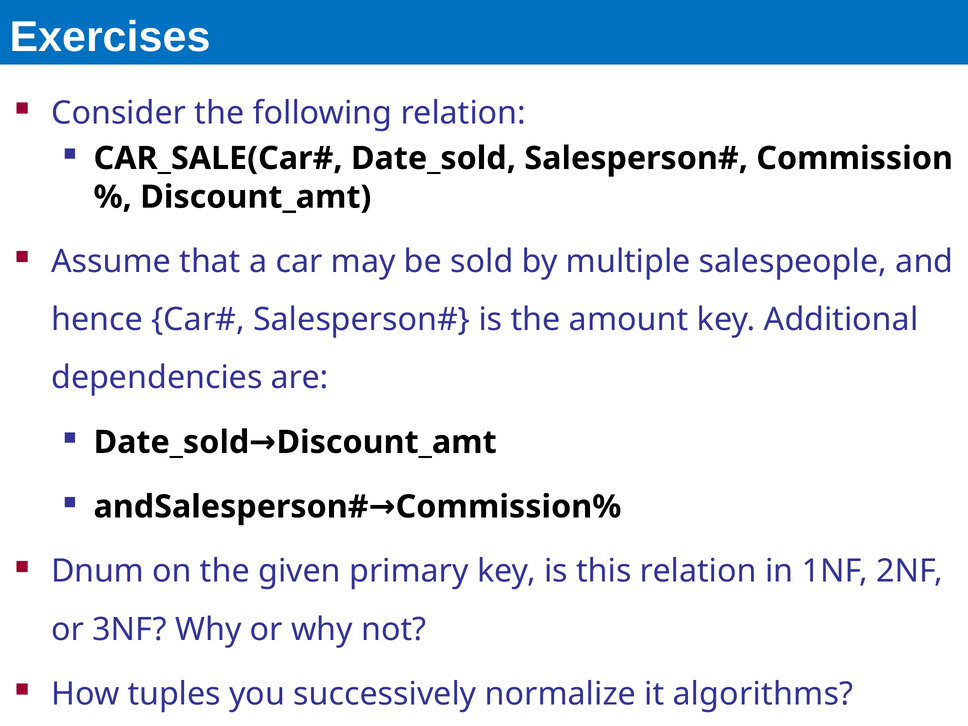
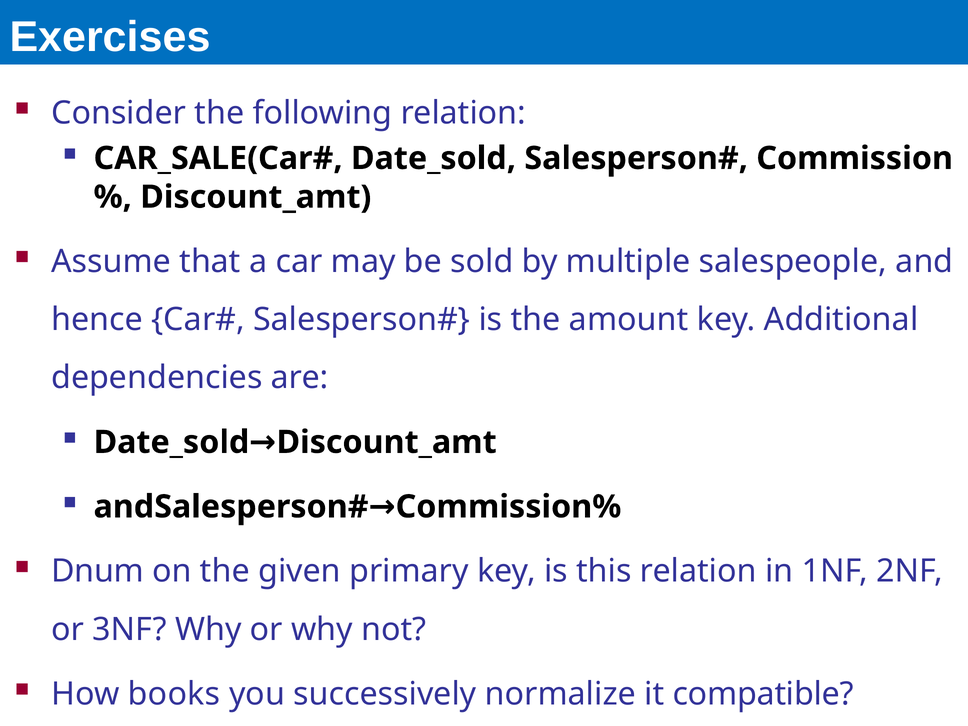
tuples: tuples -> books
algorithms: algorithms -> compatible
